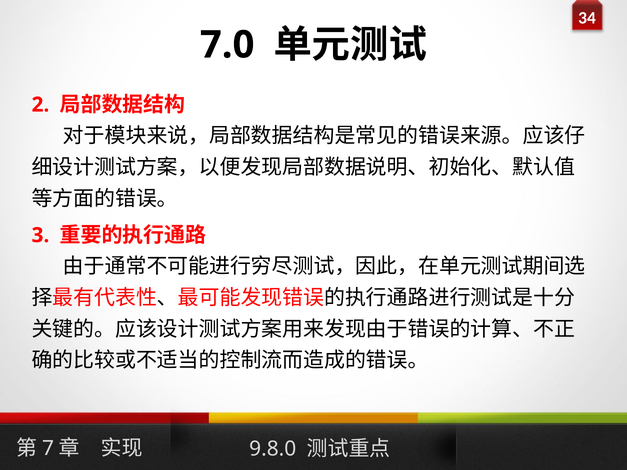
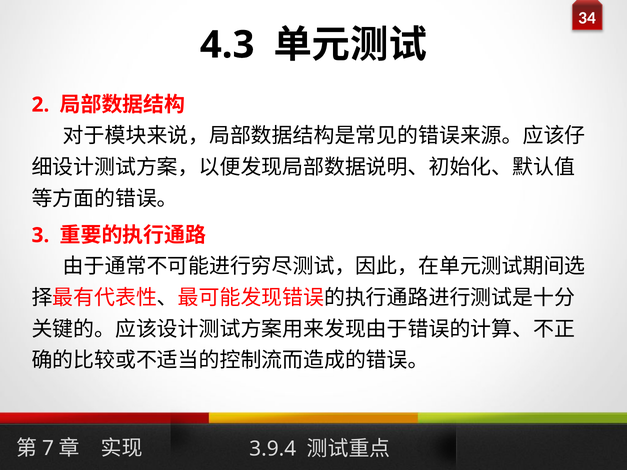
7.0: 7.0 -> 4.3
9.8.0: 9.8.0 -> 3.9.4
